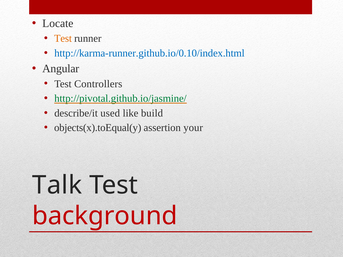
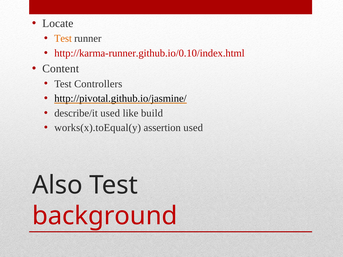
http://karma-runner.github.io/0.10/index.html colour: blue -> red
Angular: Angular -> Content
http://pivotal.github.io/jasmine/ colour: green -> black
objects(x).toEqual(y: objects(x).toEqual(y -> works(x).toEqual(y
assertion your: your -> used
Talk: Talk -> Also
